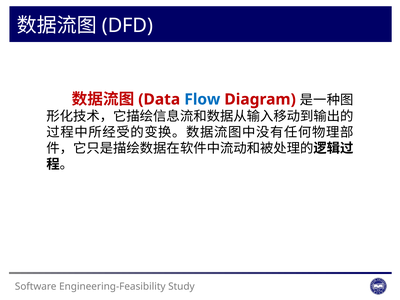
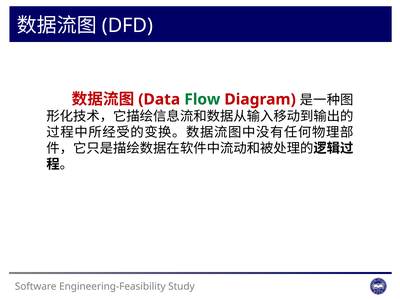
Flow colour: blue -> green
